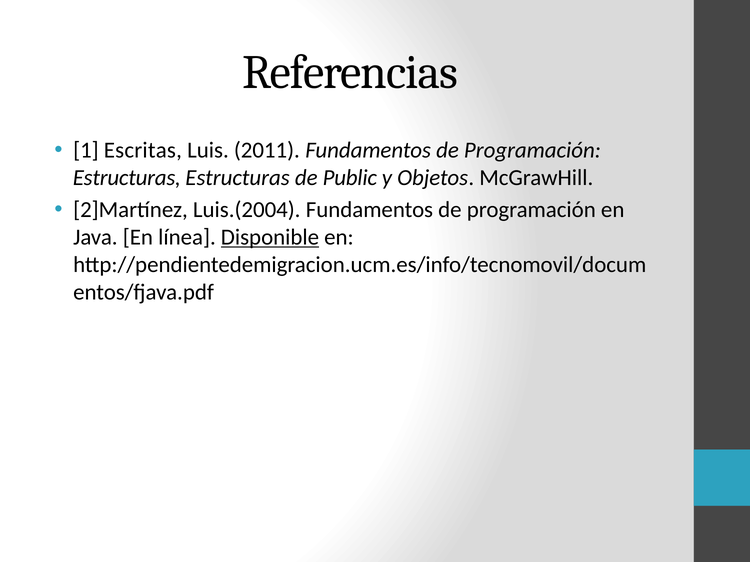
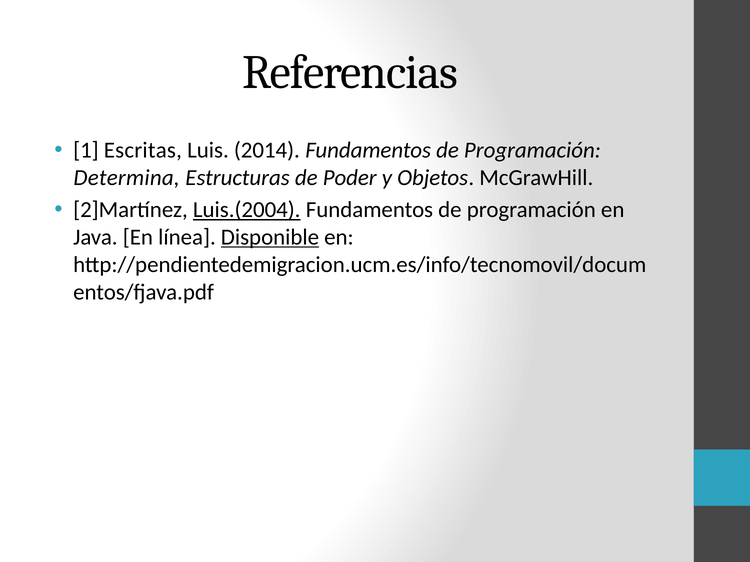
2011: 2011 -> 2014
Estructuras at (127, 178): Estructuras -> Determina
Public: Public -> Poder
Luis.(2004 underline: none -> present
